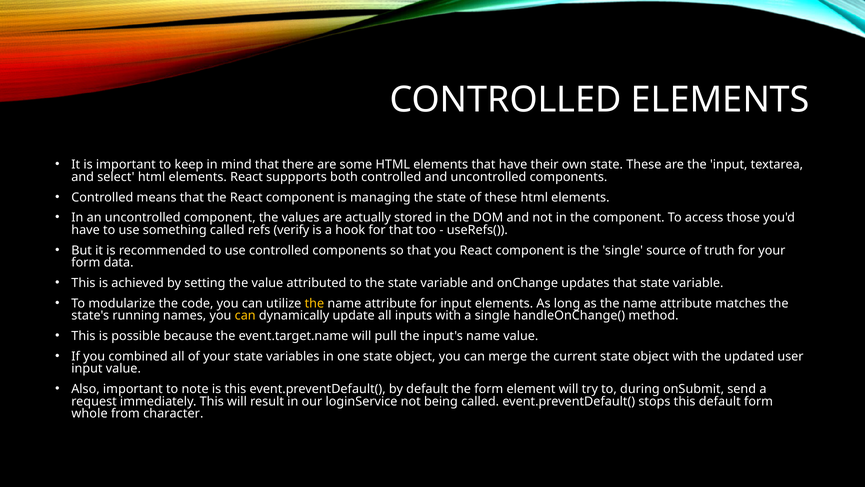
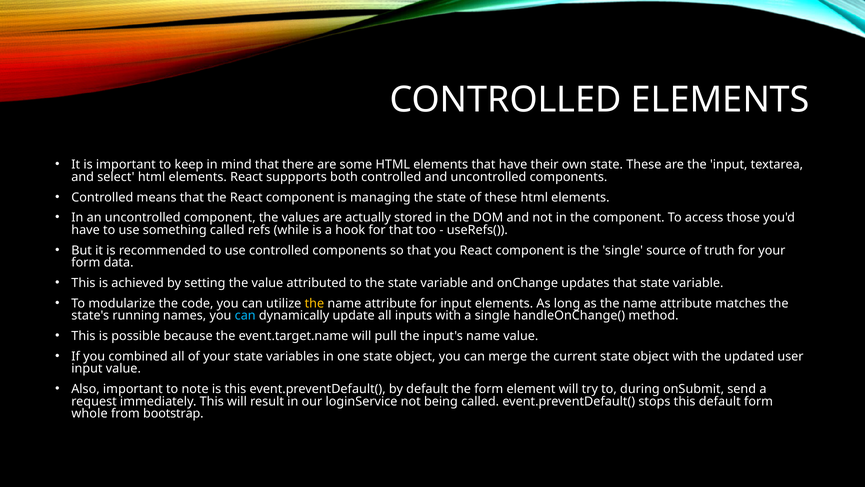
verify: verify -> while
can at (245, 315) colour: yellow -> light blue
character: character -> bootstrap
